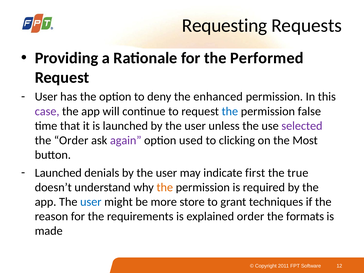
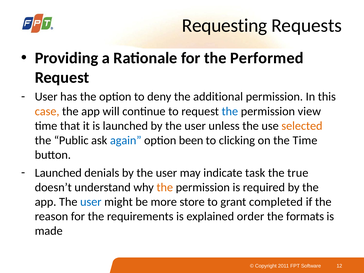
enhanced: enhanced -> additional
case colour: purple -> orange
false: false -> view
selected colour: purple -> orange
the Order: Order -> Public
again colour: purple -> blue
used: used -> been
the Most: Most -> Time
first: first -> task
techniques: techniques -> completed
